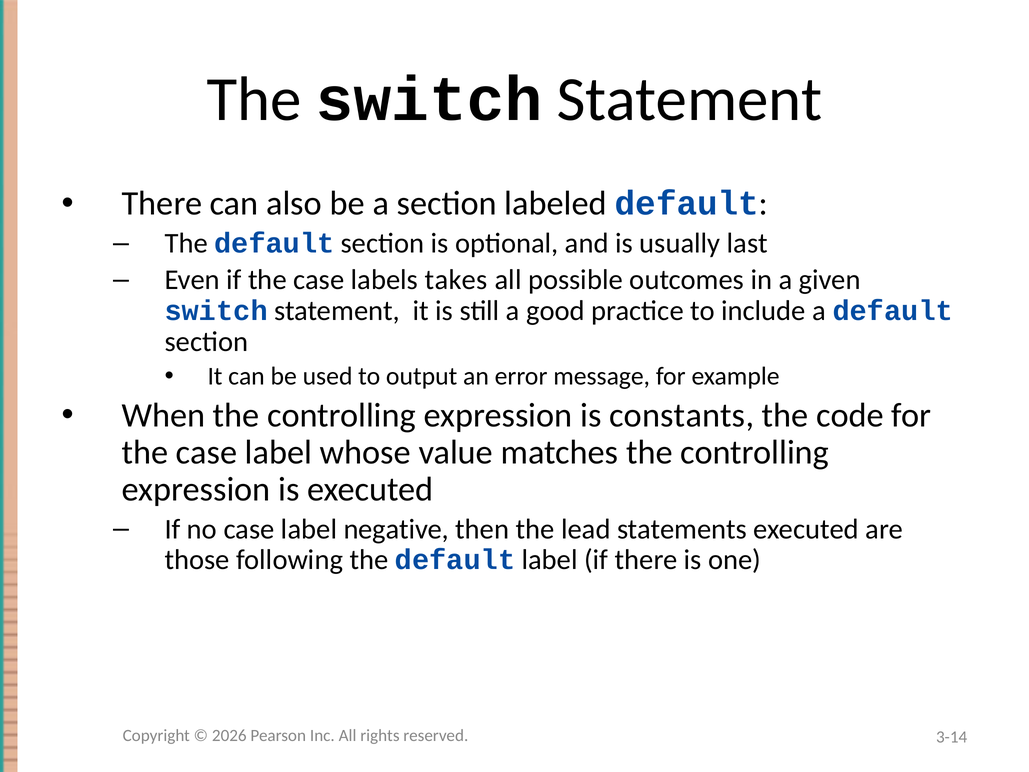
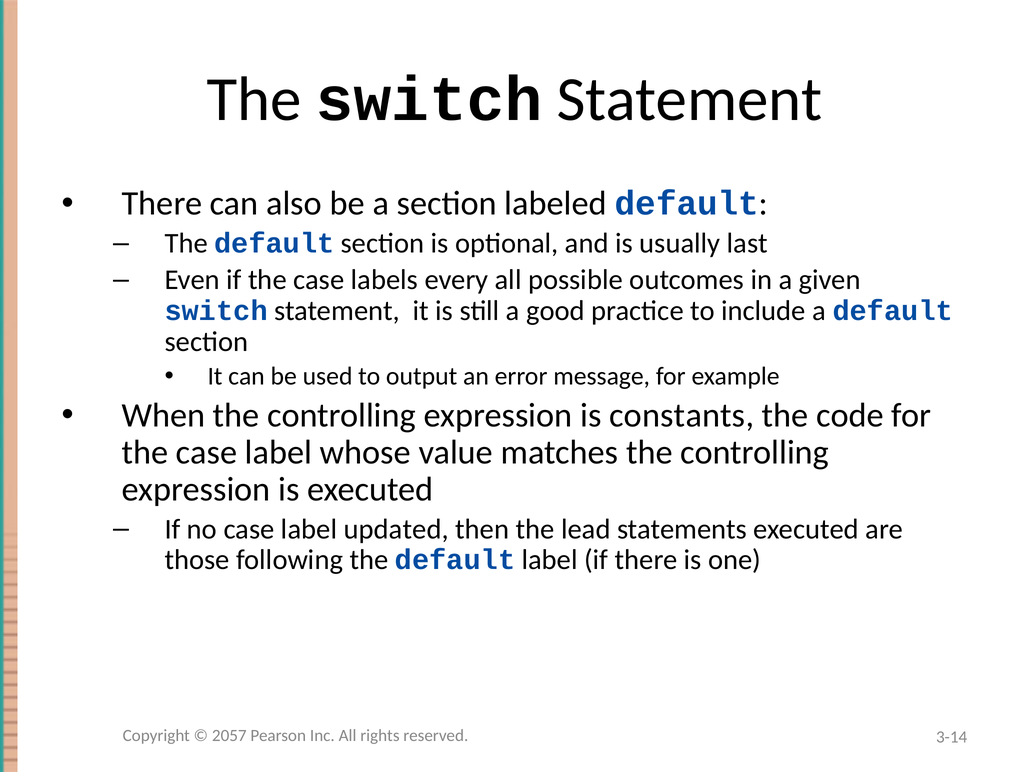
takes: takes -> every
negative: negative -> updated
2026: 2026 -> 2057
